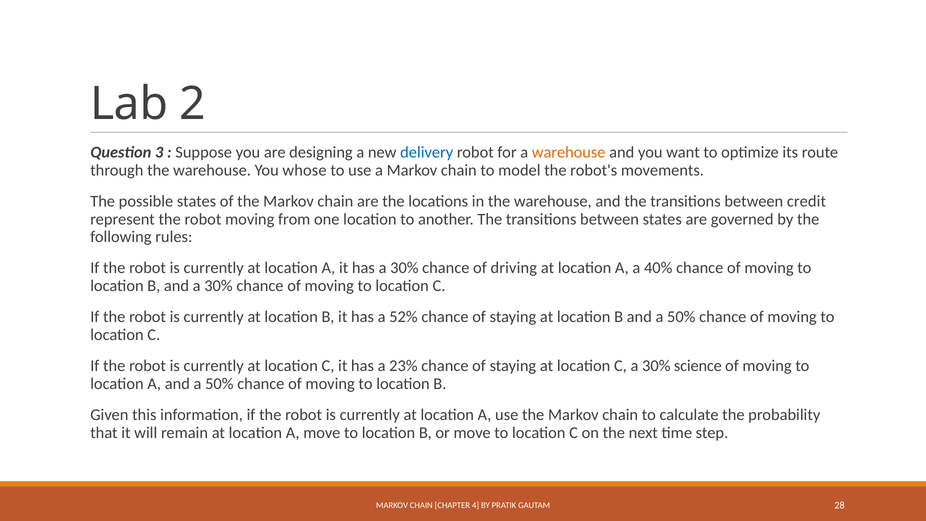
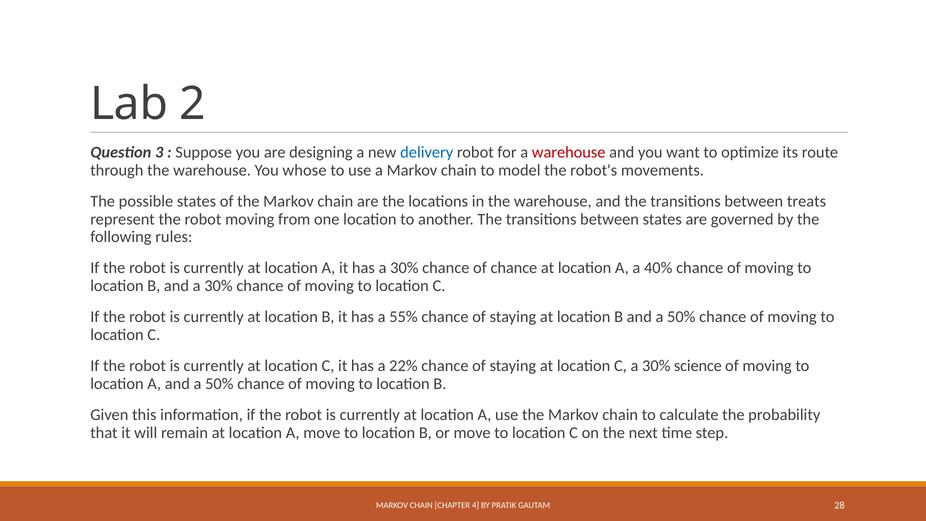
warehouse at (569, 152) colour: orange -> red
credit: credit -> treats
of driving: driving -> chance
52%: 52% -> 55%
23%: 23% -> 22%
